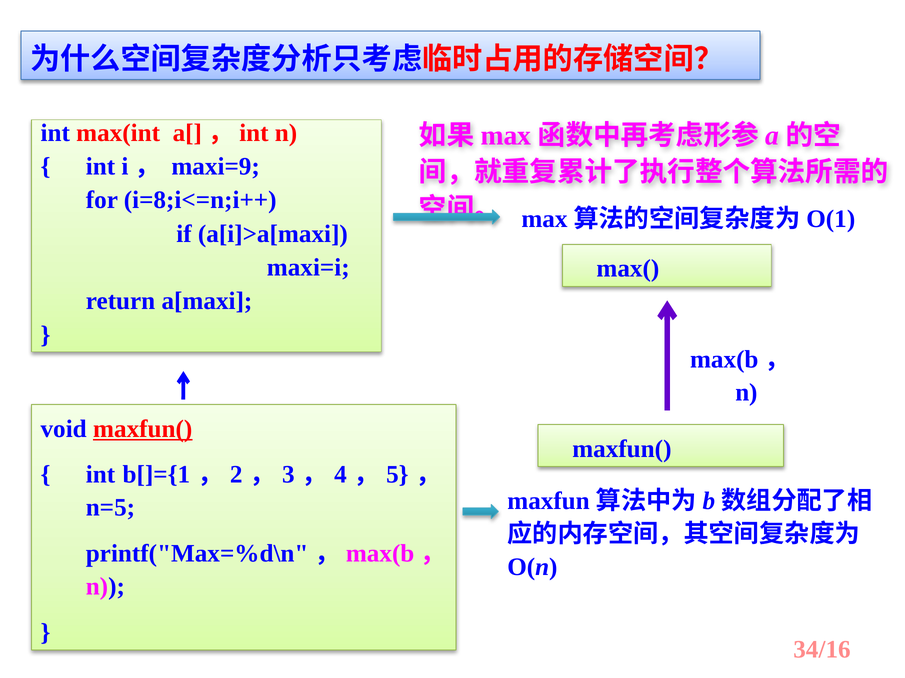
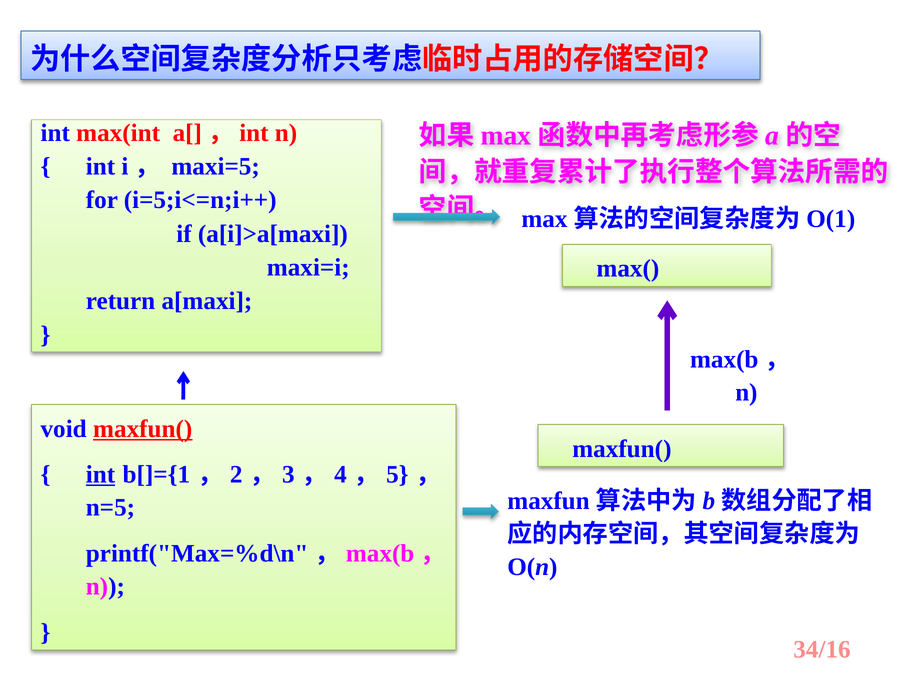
maxi=9: maxi=9 -> maxi=5
i=8;i<=n;i++: i=8;i<=n;i++ -> i=5;i<=n;i++
int at (101, 475) underline: none -> present
